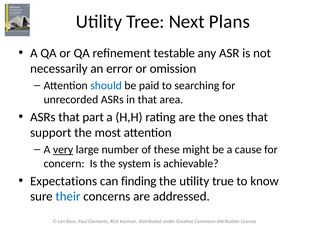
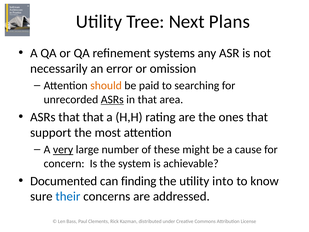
testable: testable -> systems
should colour: blue -> orange
ASRs at (112, 99) underline: none -> present
that part: part -> that
Expectations: Expectations -> Documented
true: true -> into
